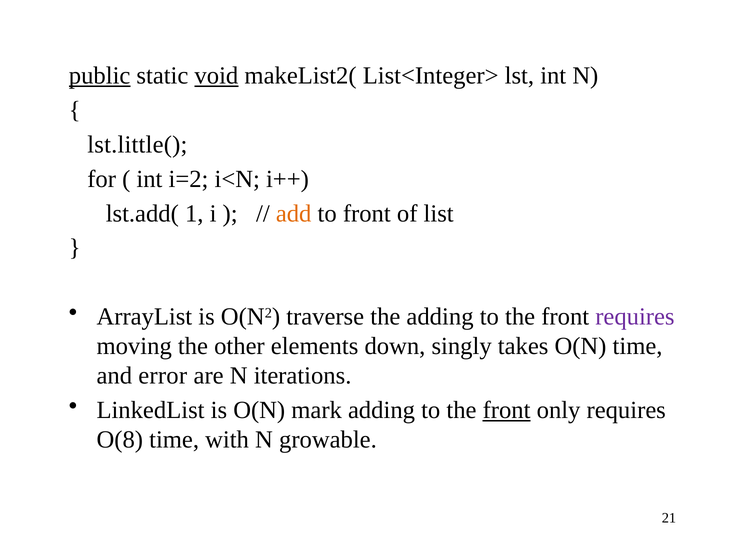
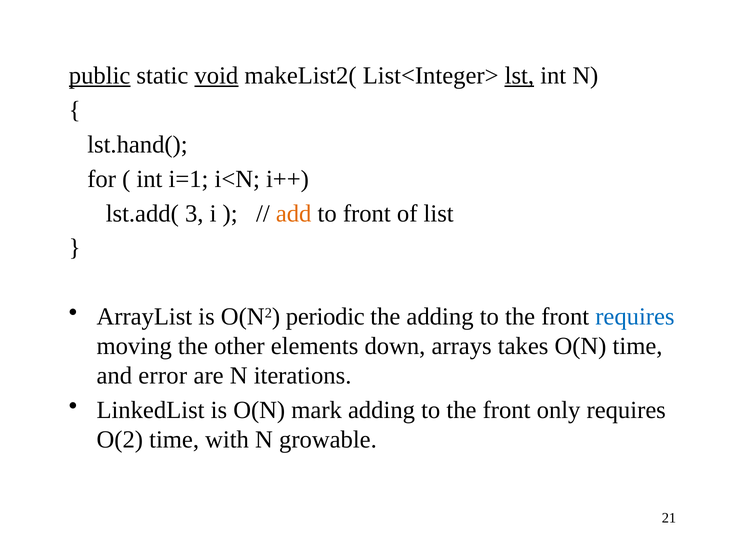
lst underline: none -> present
lst.little(: lst.little( -> lst.hand(
i=2: i=2 -> i=1
1: 1 -> 3
traverse: traverse -> periodic
requires at (635, 317) colour: purple -> blue
singly: singly -> arrays
front at (507, 411) underline: present -> none
O(8: O(8 -> O(2
